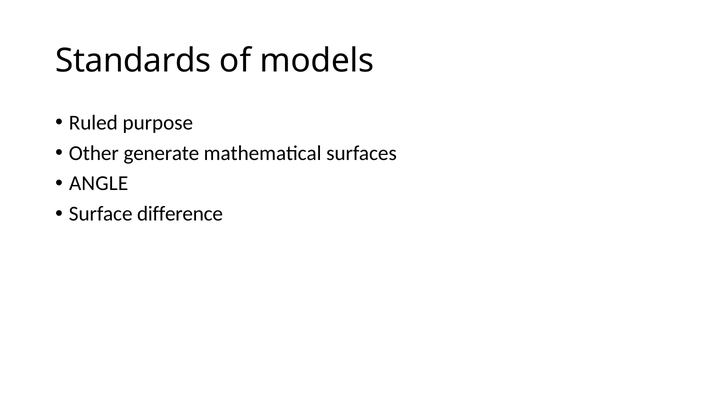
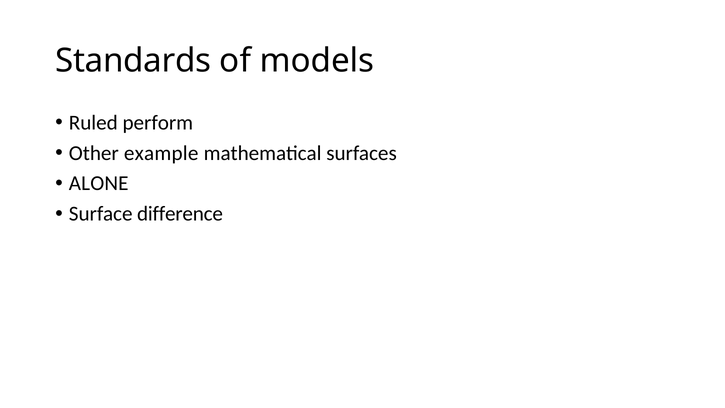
purpose: purpose -> perform
generate: generate -> example
ANGLE: ANGLE -> ALONE
